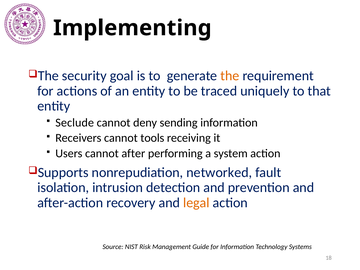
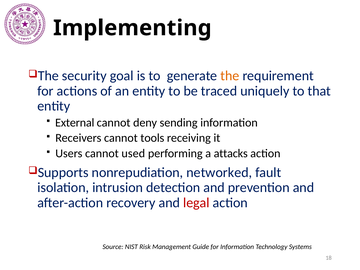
Seclude: Seclude -> External
after: after -> used
system: system -> attacks
legal colour: orange -> red
